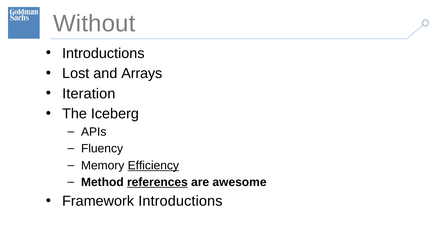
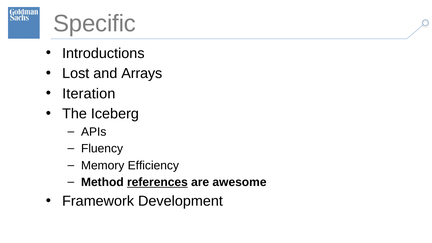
Without: Without -> Specific
Efficiency underline: present -> none
Framework Introductions: Introductions -> Development
